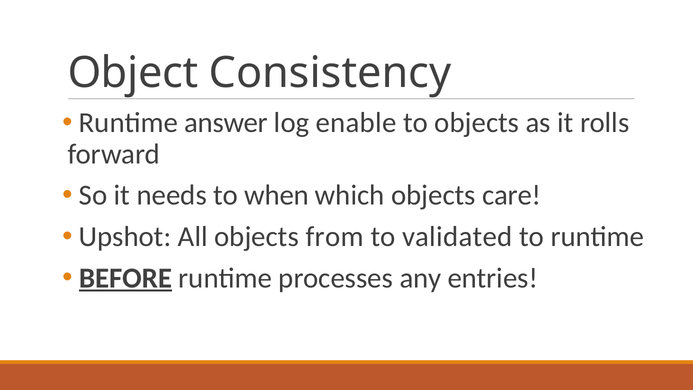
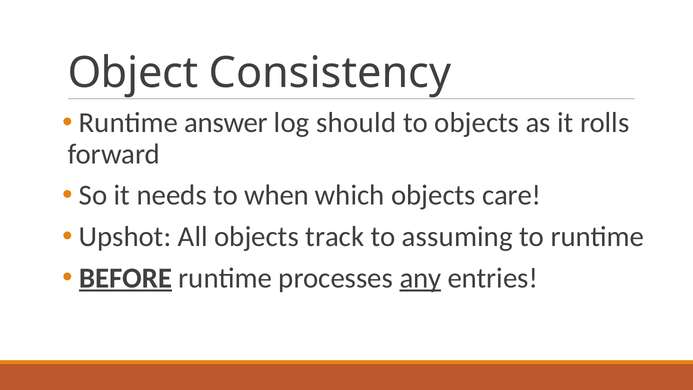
enable: enable -> should
from: from -> track
validated: validated -> assuming
any underline: none -> present
